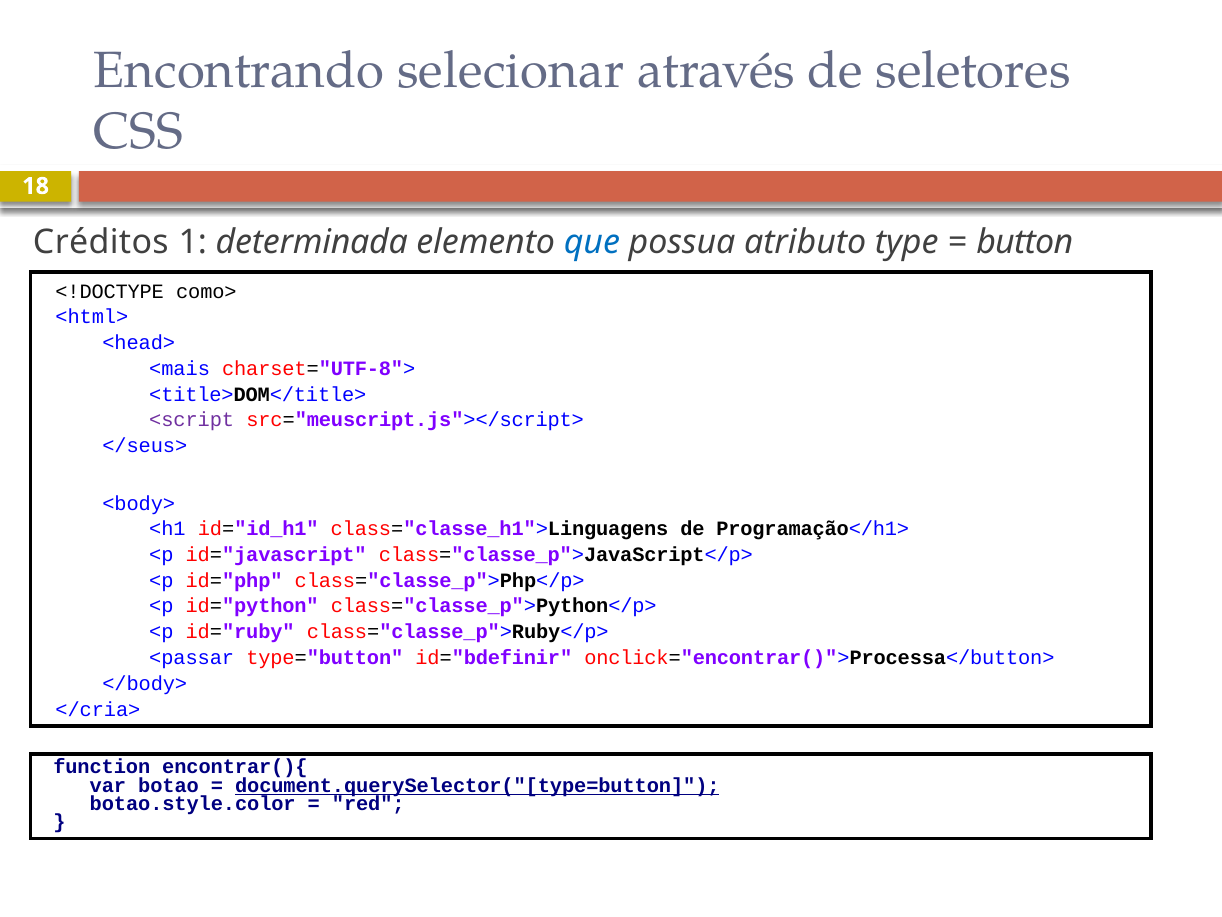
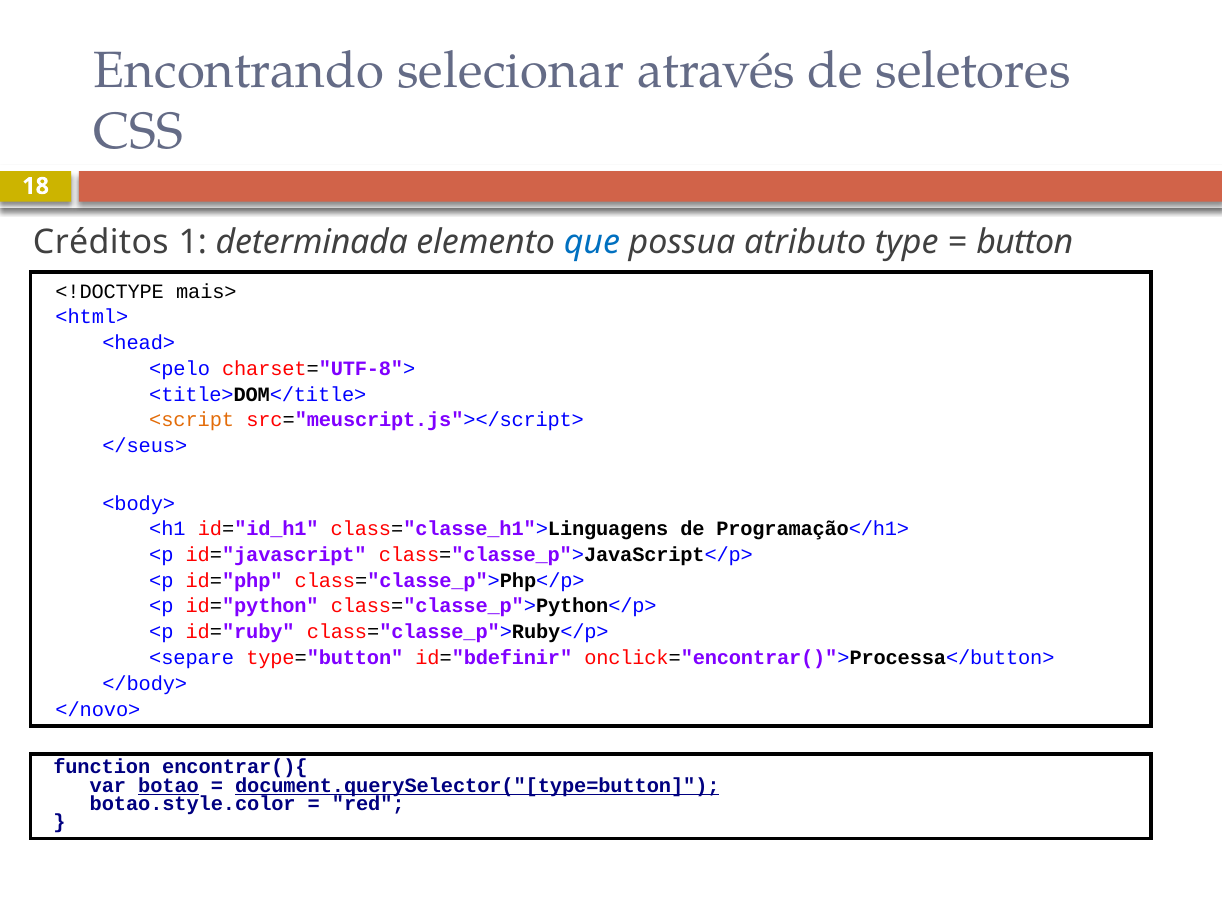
como>: como> -> mais>
<mais: <mais -> <pelo
<script colour: purple -> orange
<passar: <passar -> <separe
</cria>: </cria> -> </novo>
botao underline: none -> present
